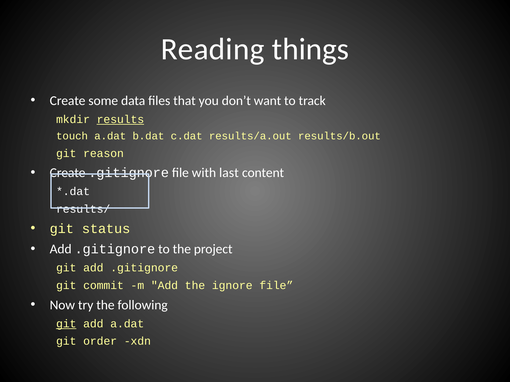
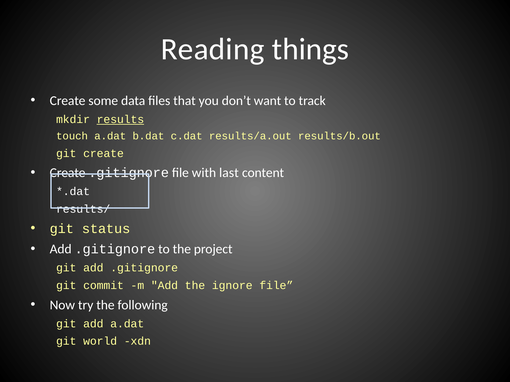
git reason: reason -> create
git at (66, 324) underline: present -> none
order: order -> world
